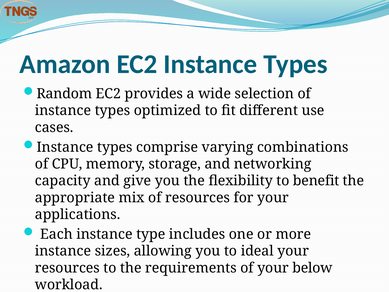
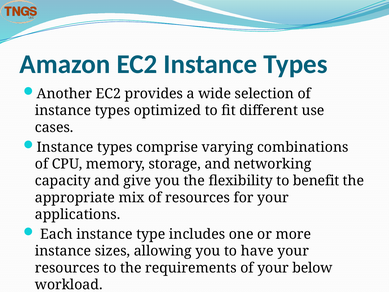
Random: Random -> Another
ideal: ideal -> have
